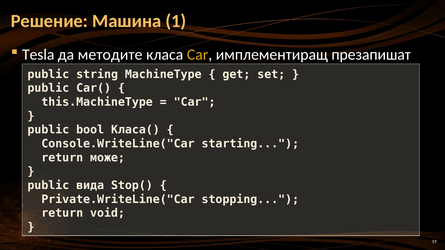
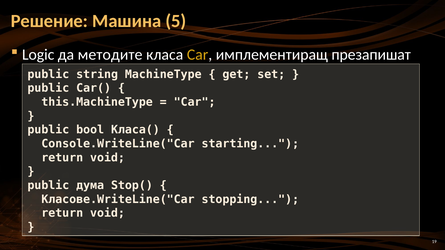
1: 1 -> 5
Tesla: Tesla -> Logic
може at (108, 158): може -> void
вида: вида -> дума
Private.WriteLine("Car: Private.WriteLine("Car -> Класове.WriteLine("Car
